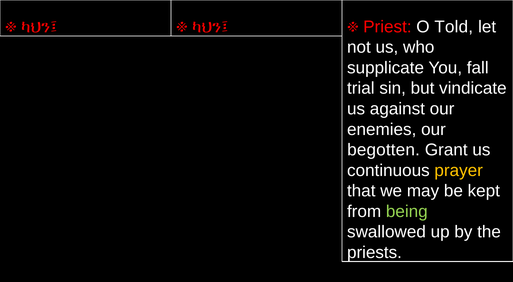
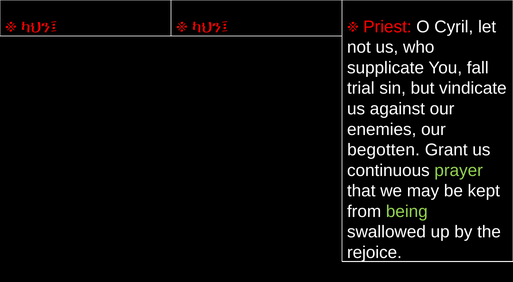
Told: Told -> Cyril
prayer colour: yellow -> light green
priests: priests -> rejoice
